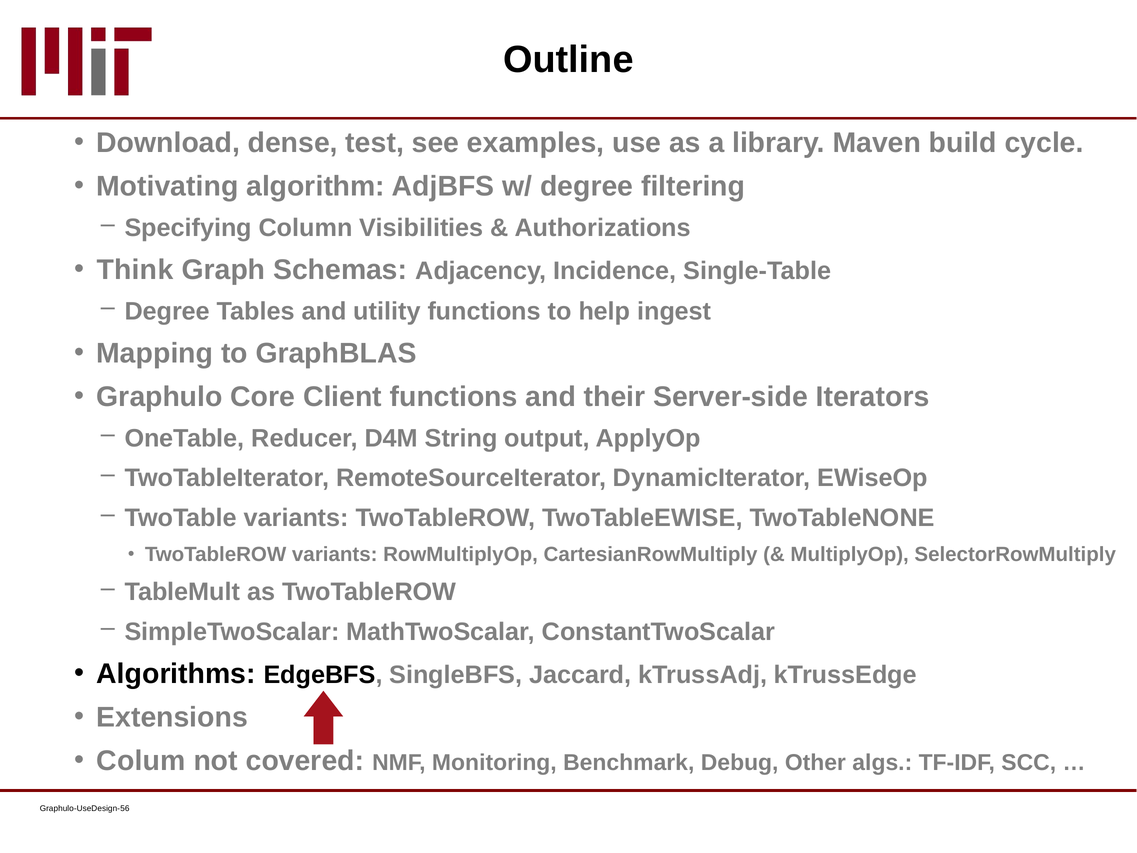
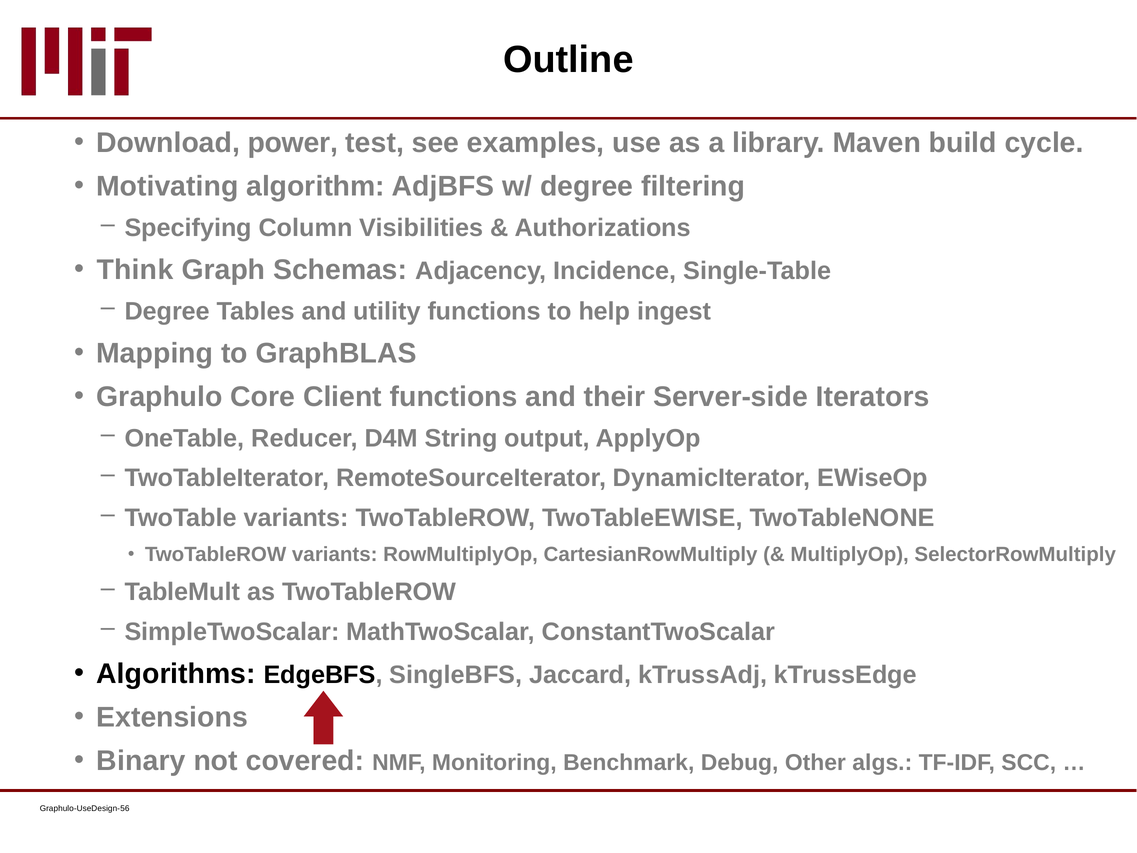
dense: dense -> power
Colum: Colum -> Binary
